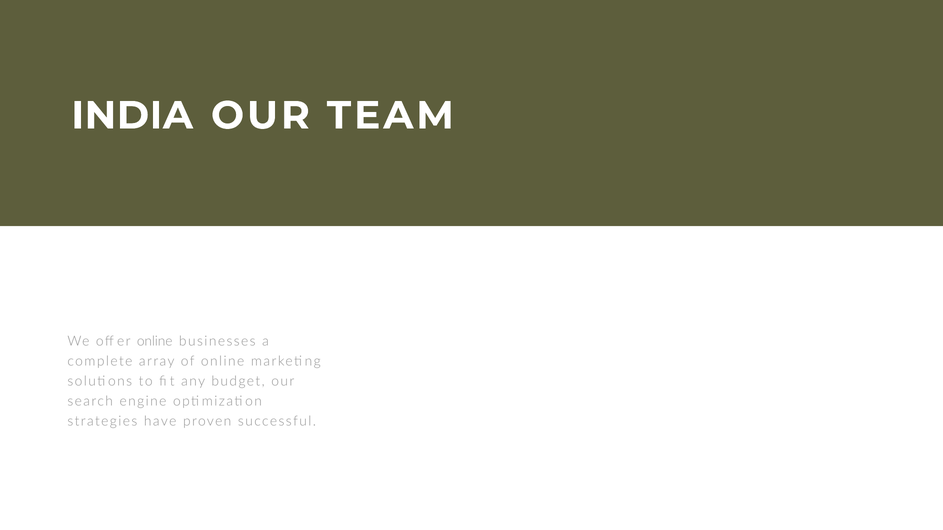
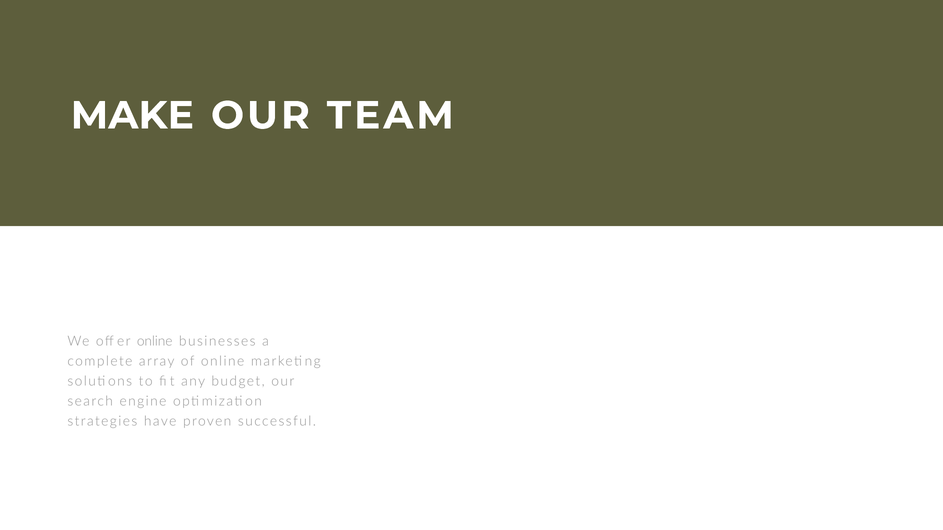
INDIA: INDIA -> MAKE
